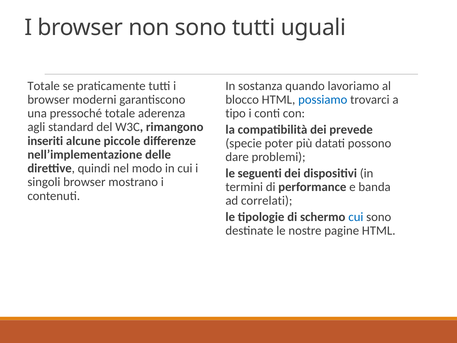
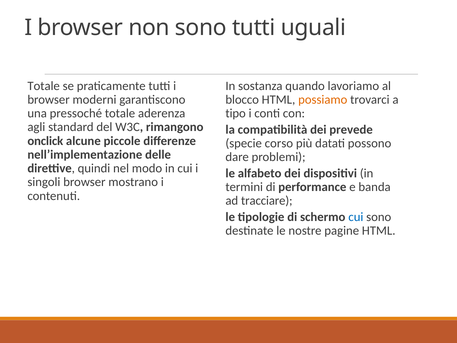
possiamo colour: blue -> orange
inseriti: inseriti -> onclick
poter: poter -> corso
seguenti: seguenti -> alfabeto
correlati: correlati -> tracciare
